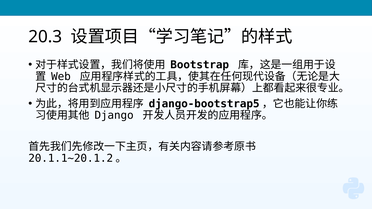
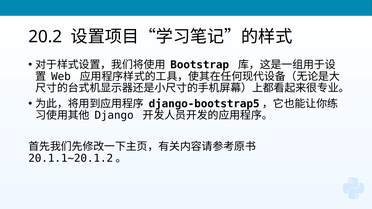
20.3: 20.3 -> 20.2
